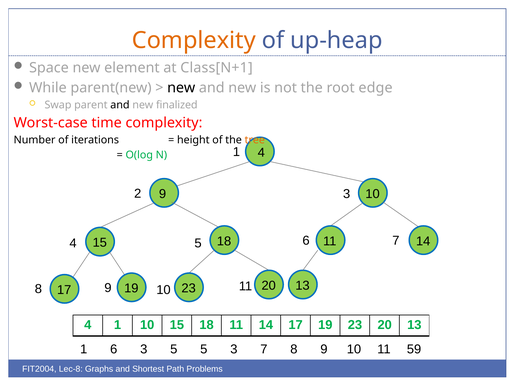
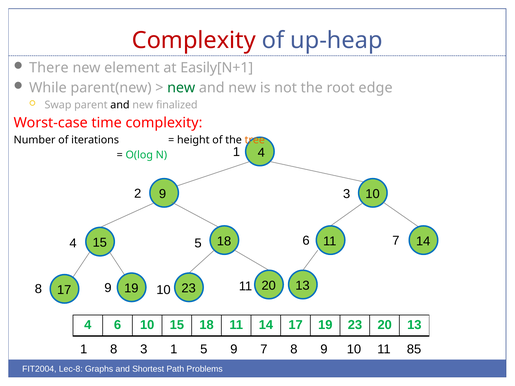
Complexity at (194, 41) colour: orange -> red
Space: Space -> There
Class[N+1: Class[N+1 -> Easily[N+1
new at (181, 88) colour: black -> green
4 1: 1 -> 6
1 6: 6 -> 8
3 5: 5 -> 1
5 3: 3 -> 9
59: 59 -> 85
